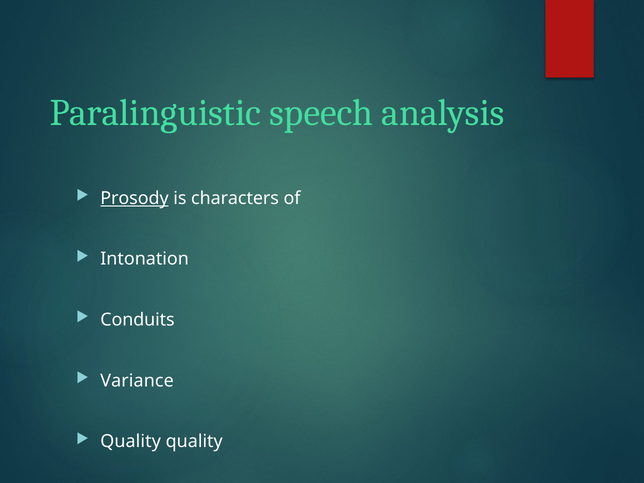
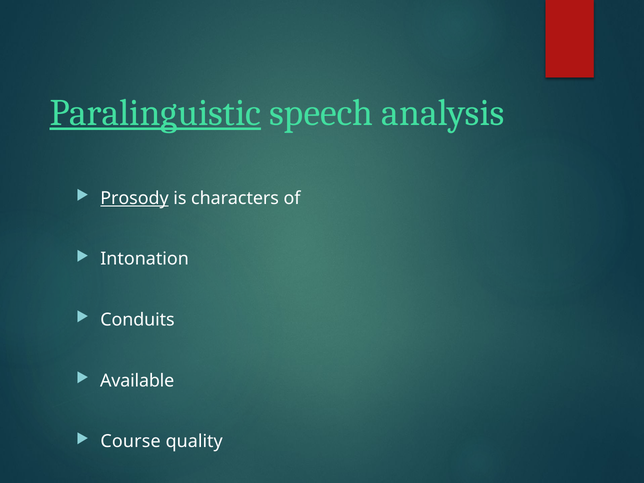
Paralinguistic underline: none -> present
Variance: Variance -> Available
Quality at (131, 442): Quality -> Course
